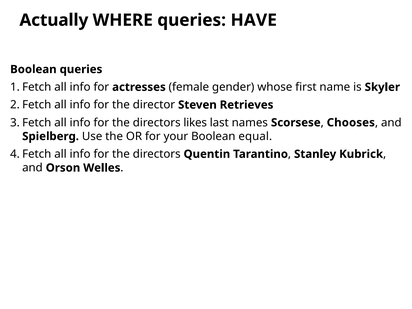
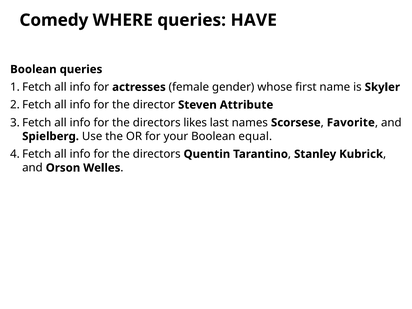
Actually: Actually -> Comedy
Retrieves: Retrieves -> Attribute
Chooses: Chooses -> Favorite
